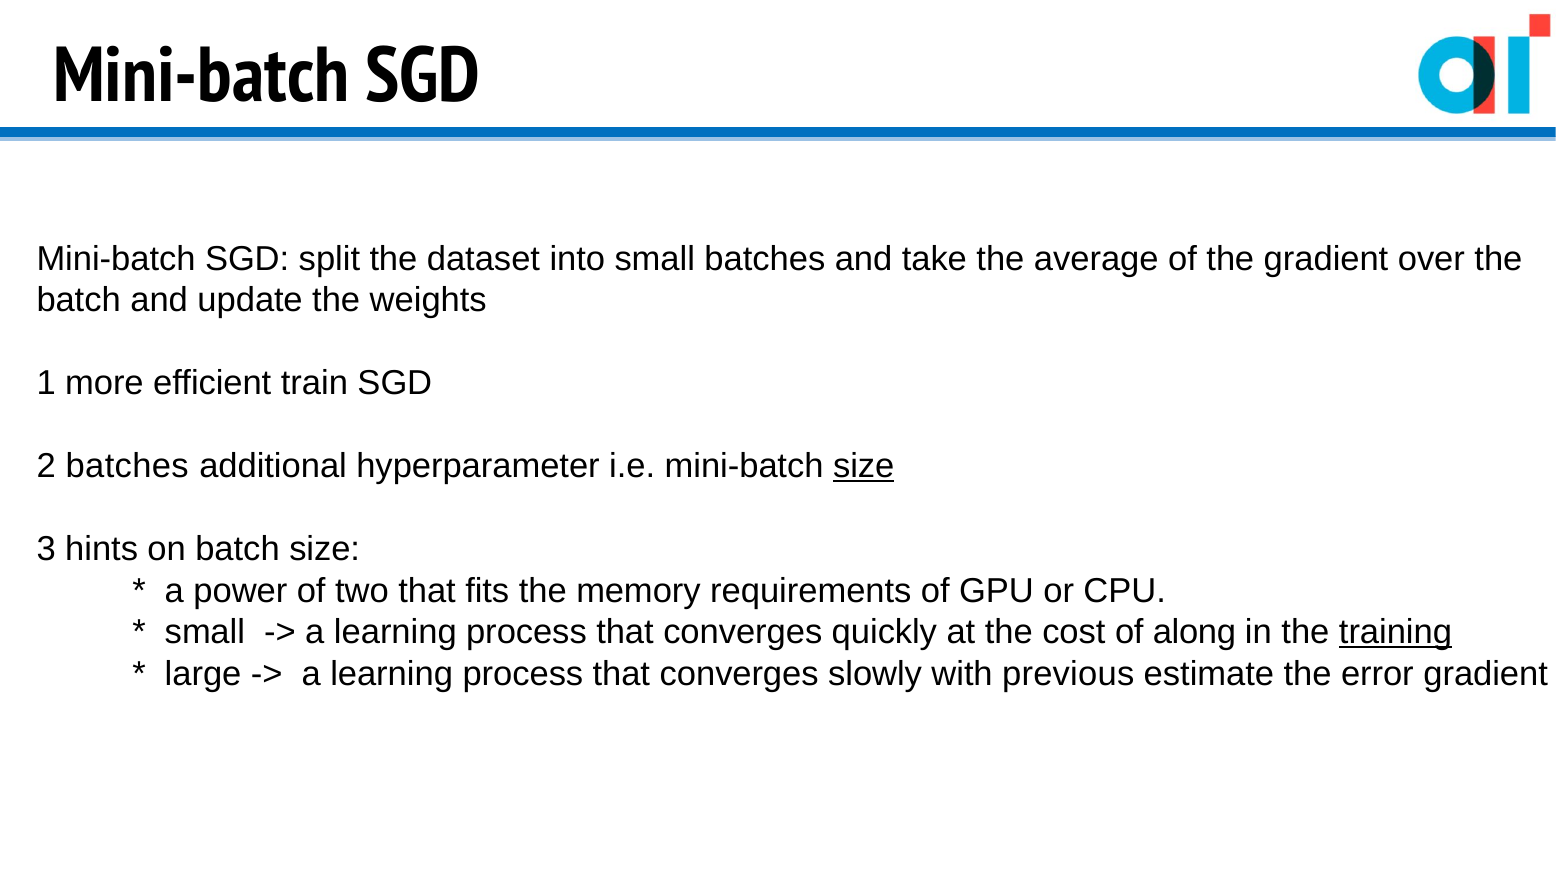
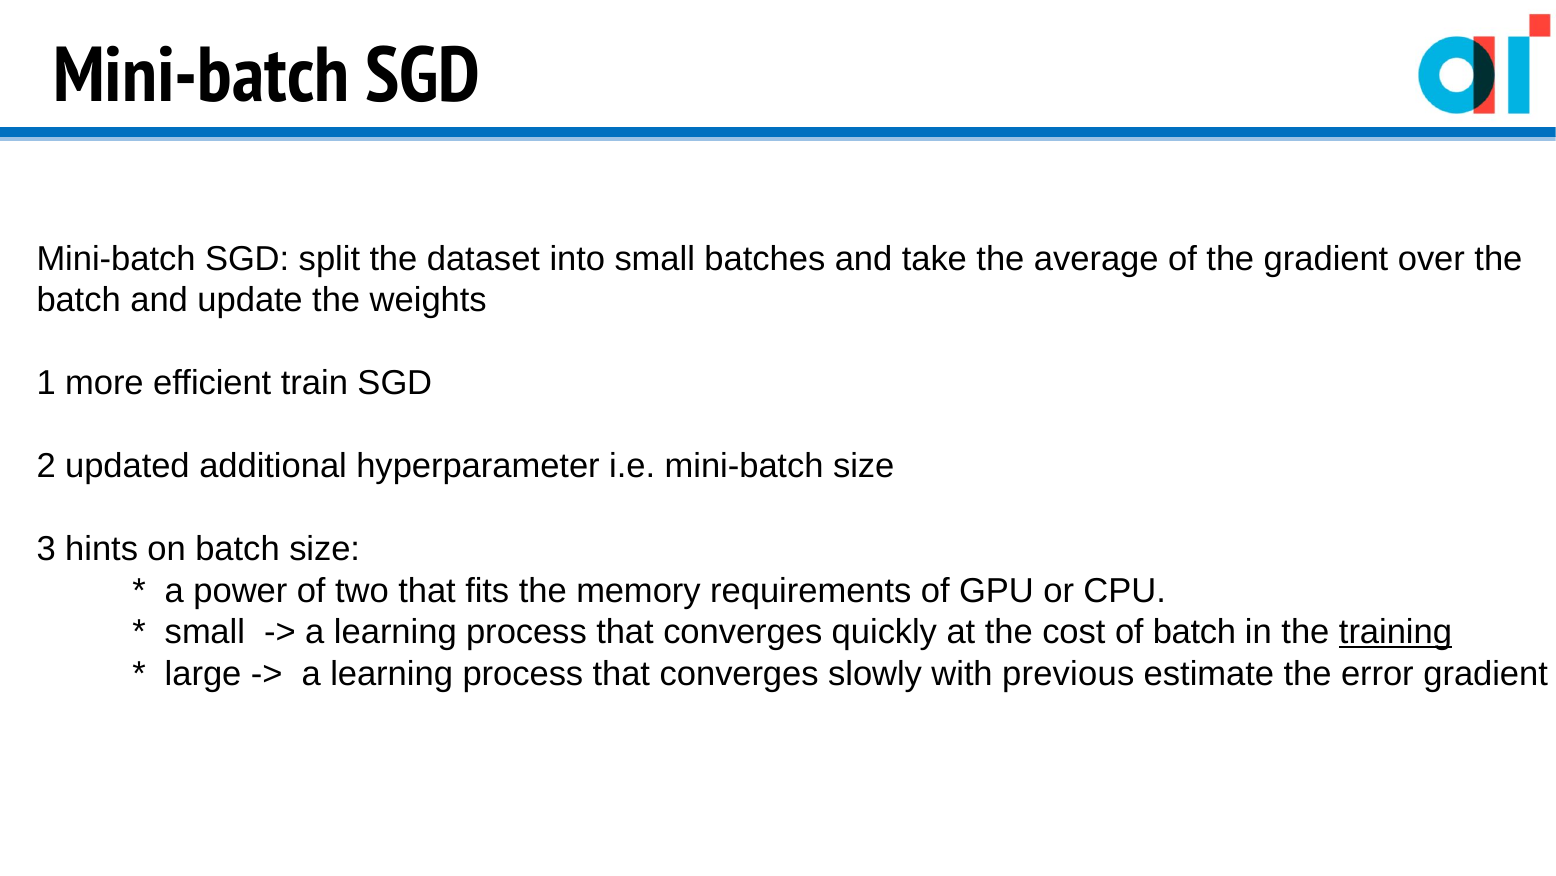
2 batches: batches -> updated
size at (864, 466) underline: present -> none
of along: along -> batch
